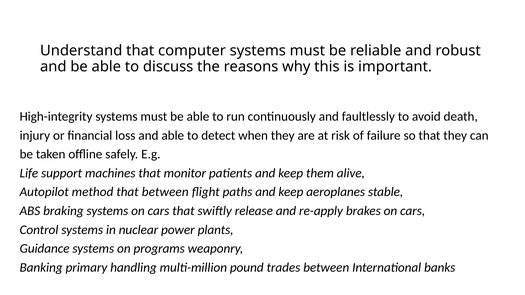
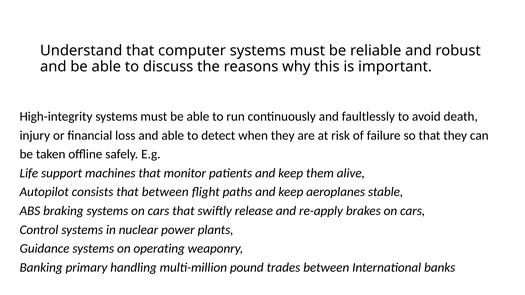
method: method -> consists
programs: programs -> operating
